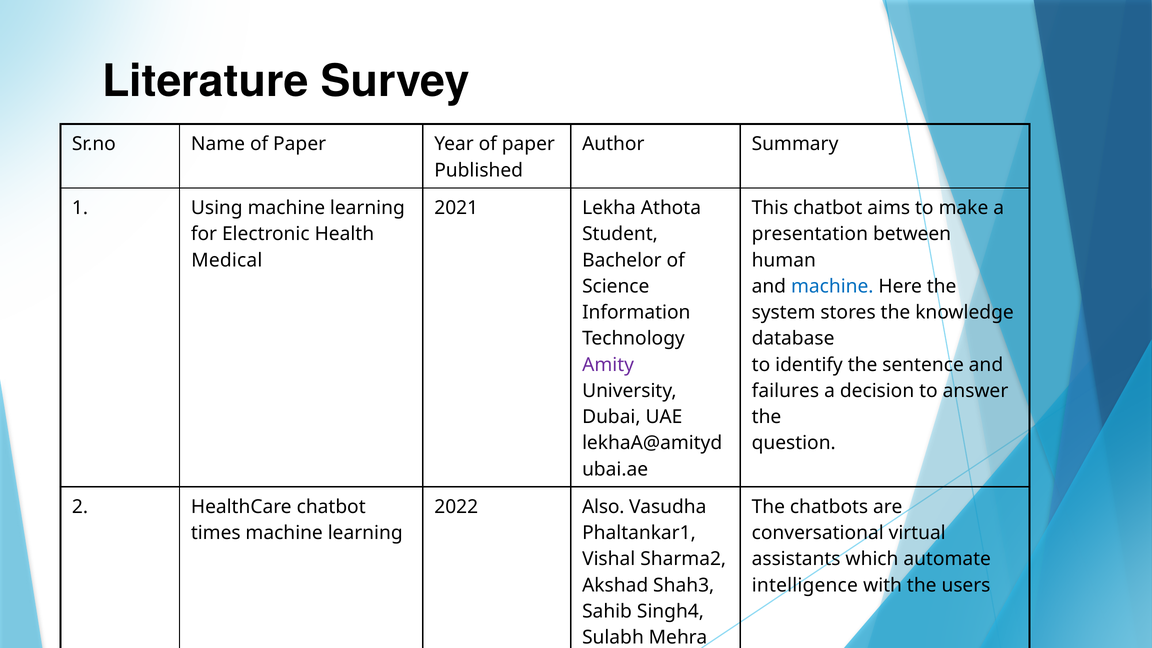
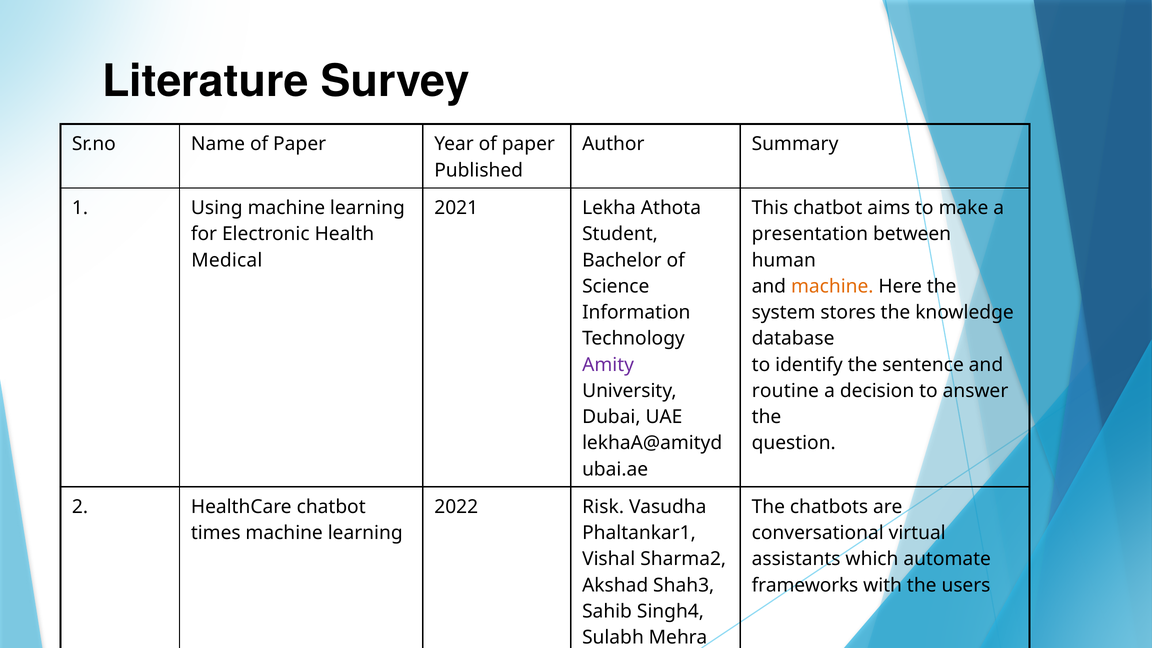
machine at (832, 286) colour: blue -> orange
failures: failures -> routine
Also: Also -> Risk
intelligence: intelligence -> frameworks
